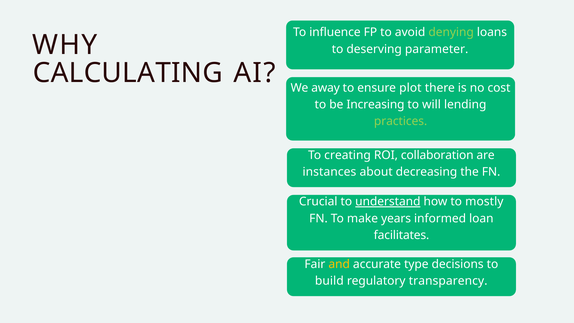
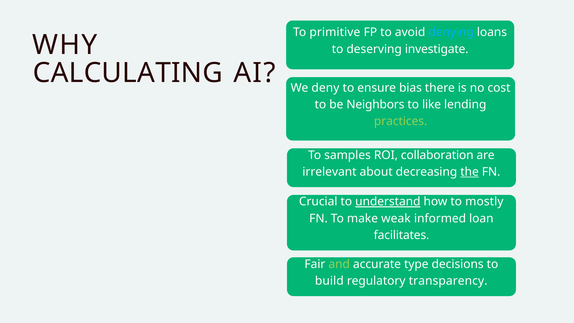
influence: influence -> primitive
denying colour: light green -> light blue
parameter: parameter -> investigate
away: away -> deny
plot: plot -> bias
Increasing: Increasing -> Neighbors
will: will -> like
creating: creating -> samples
instances: instances -> irrelevant
the underline: none -> present
years: years -> weak
and colour: yellow -> light green
